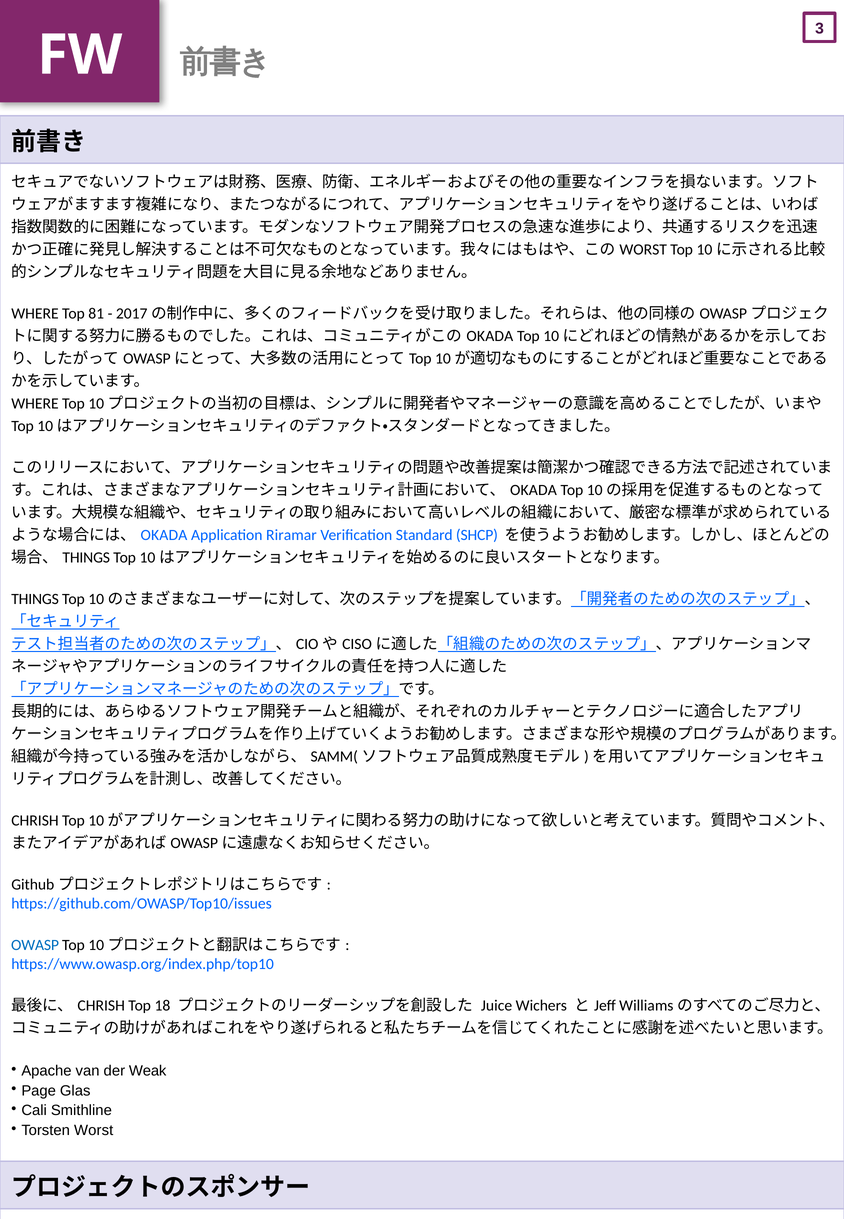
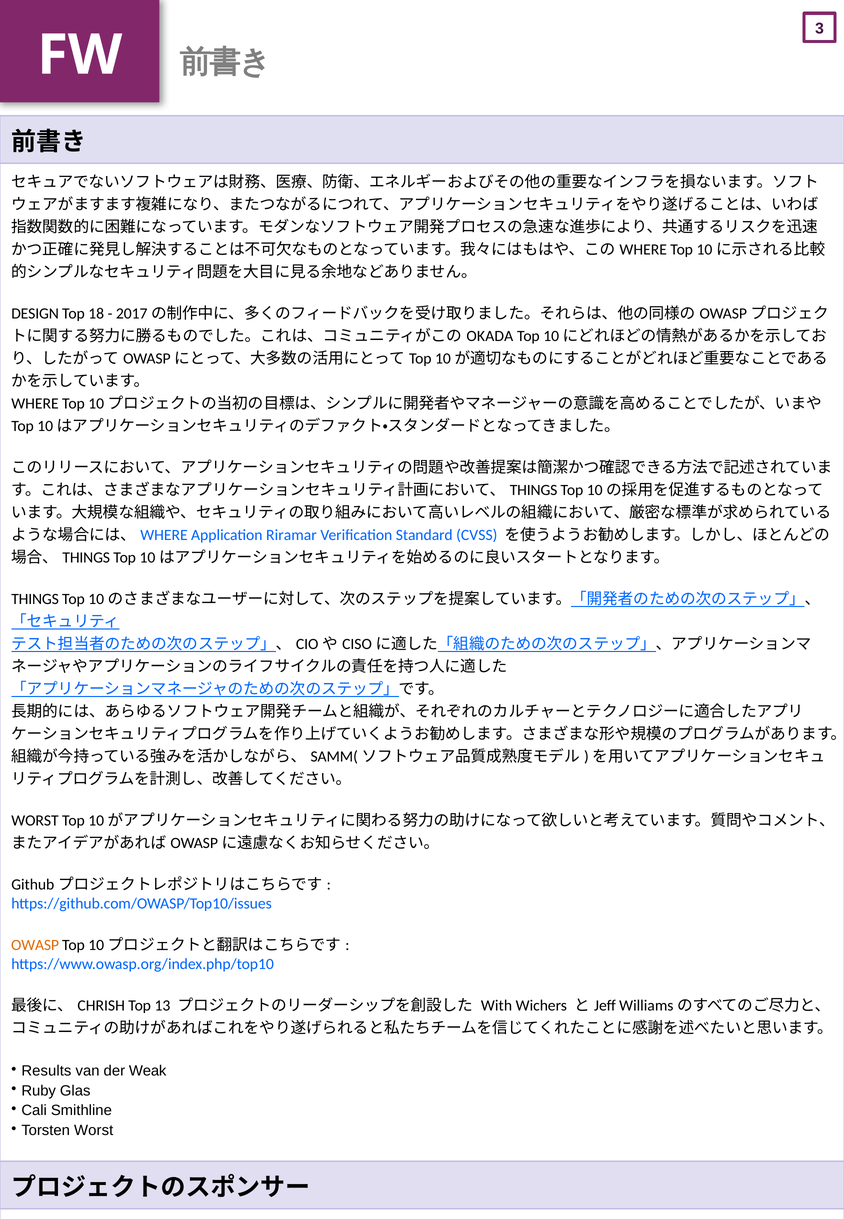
WORST at (643, 250): WORST -> WHERE
WHERE at (35, 314): WHERE -> DESIGN
81: 81 -> 18
OKADA at (533, 490): OKADA -> THINGS
OKADA at (164, 535): OKADA -> WHERE
SHCP: SHCP -> CVSS
CHRISH at (35, 821): CHRISH -> WORST
OWASP at (35, 945) colour: blue -> orange
18: 18 -> 13
Juice: Juice -> With
Apache: Apache -> Results
Page: Page -> Ruby
